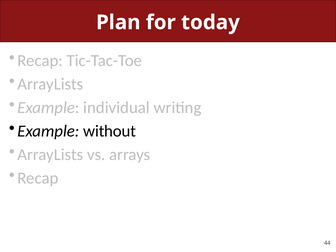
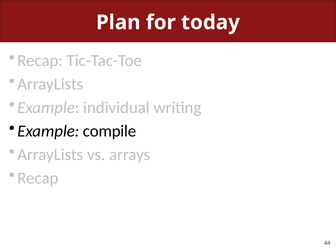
without: without -> compile
